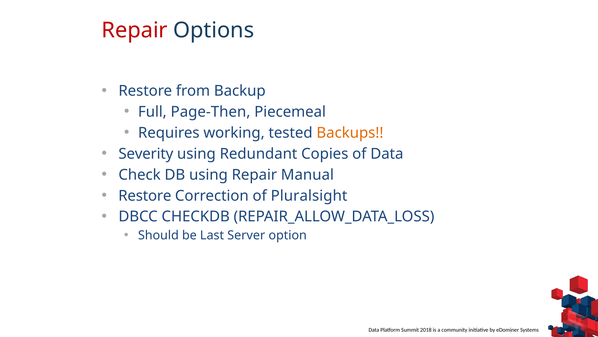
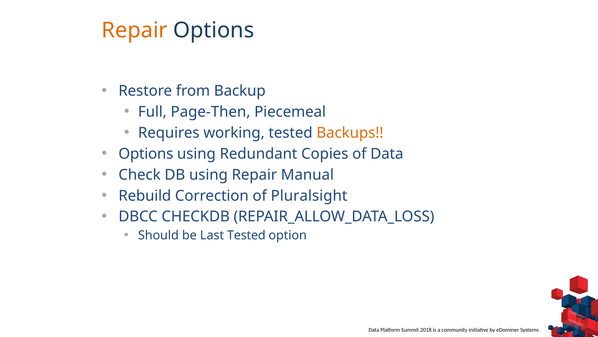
Repair at (135, 30) colour: red -> orange
Severity at (146, 154): Severity -> Options
Restore at (145, 195): Restore -> Rebuild
Last Server: Server -> Tested
